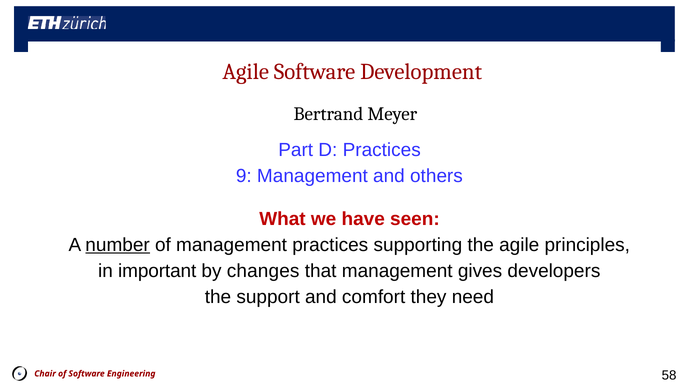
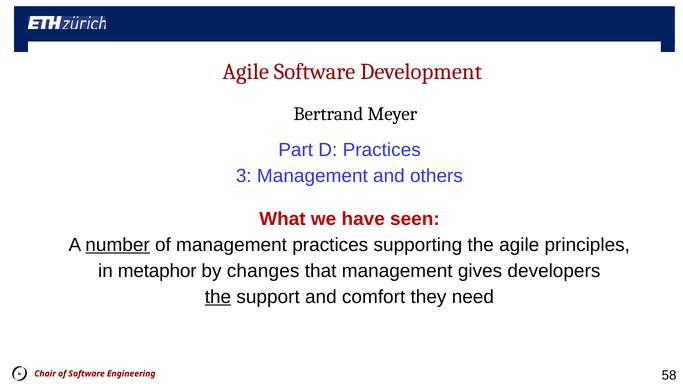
9: 9 -> 3
important: important -> metaphor
the at (218, 297) underline: none -> present
